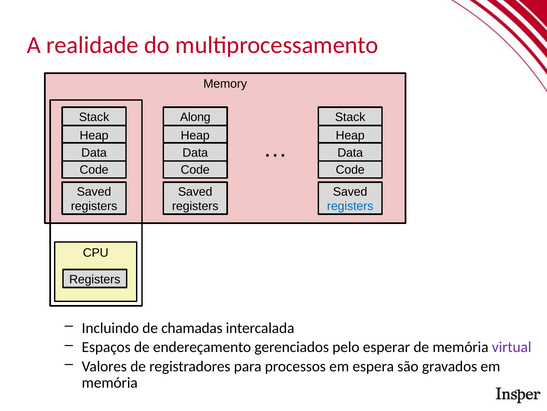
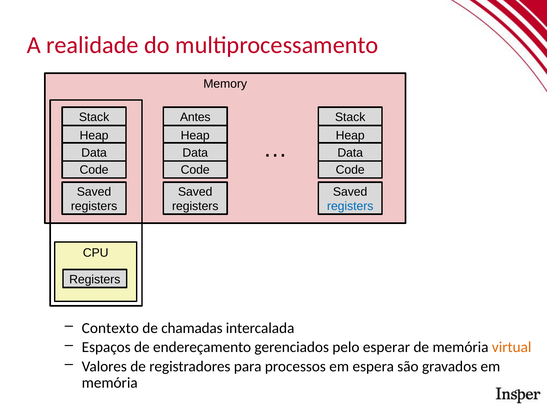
Along: Along -> Antes
Incluindo: Incluindo -> Contexto
virtual colour: purple -> orange
